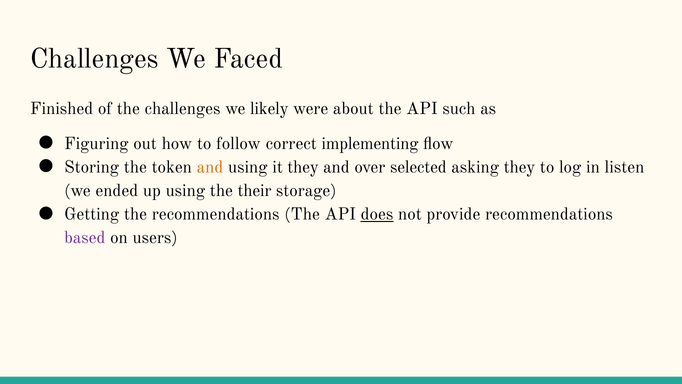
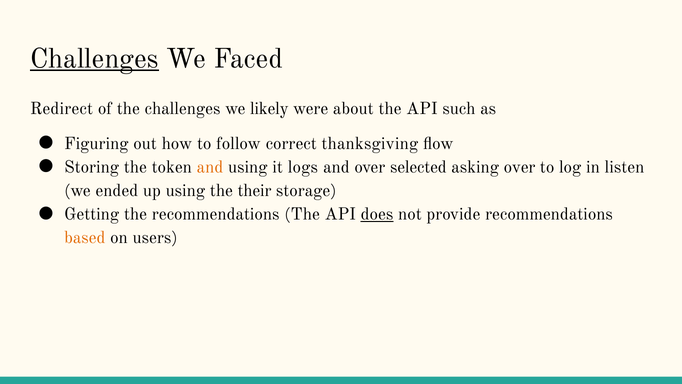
Challenges at (94, 58) underline: none -> present
Finished: Finished -> Redirect
implementing: implementing -> thanksgiving
it they: they -> logs
asking they: they -> over
based colour: purple -> orange
